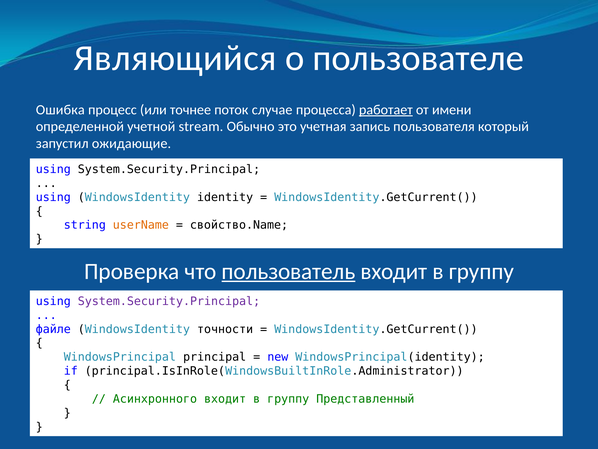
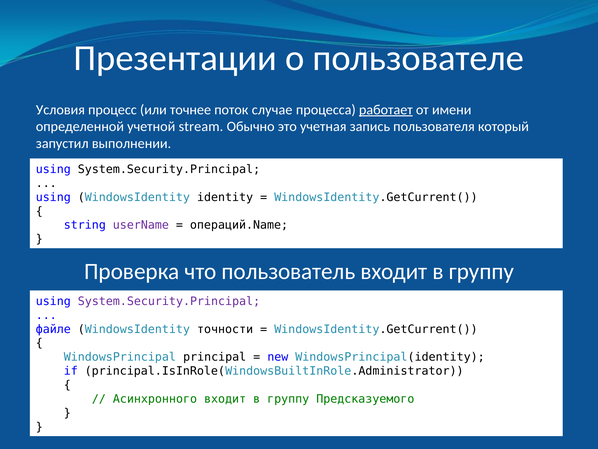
Являющийся: Являющийся -> Презентации
Ошибка: Ошибка -> Условия
ожидающие: ожидающие -> выполнении
userName colour: orange -> purple
свойство.Name: свойство.Name -> операций.Name
пользователь underline: present -> none
Представленный: Представленный -> Предсказуемого
